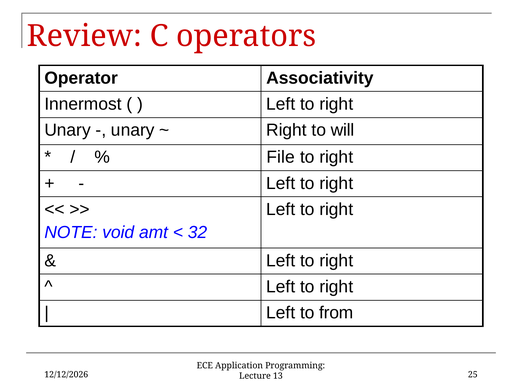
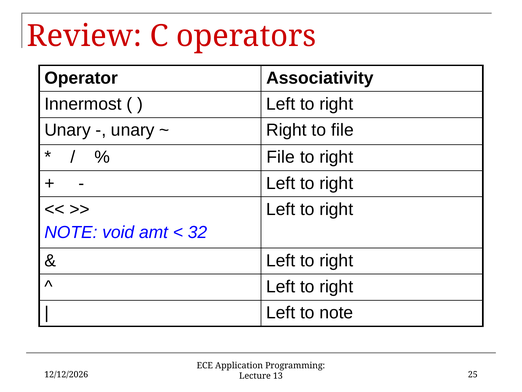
to will: will -> file
to from: from -> note
